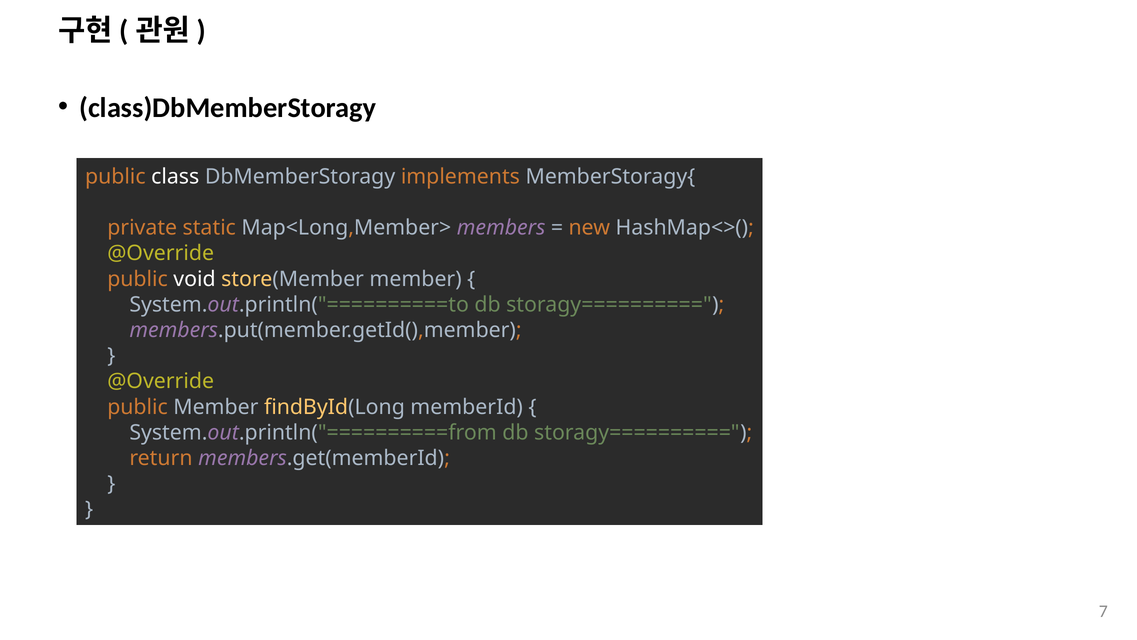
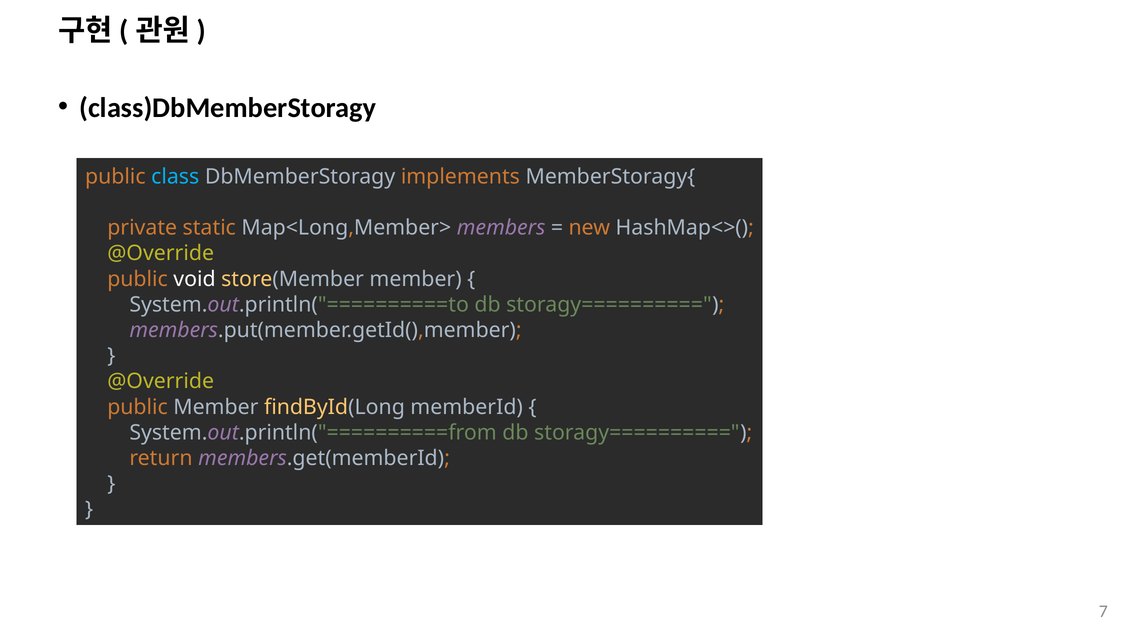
class colour: white -> light blue
